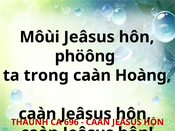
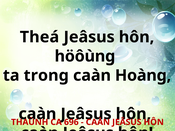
Môùi: Môùi -> Theá
phöông: phöông -> höôùng
